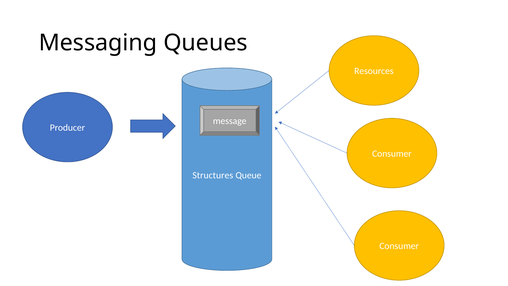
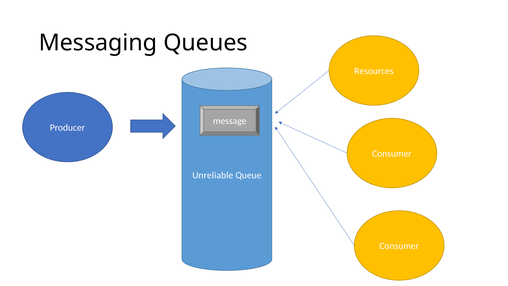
Structures: Structures -> Unreliable
